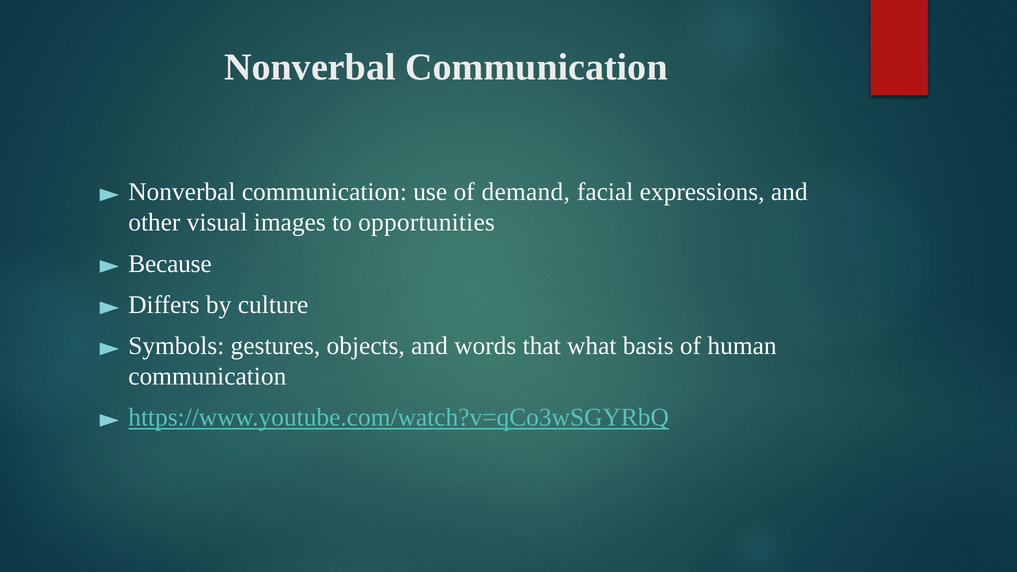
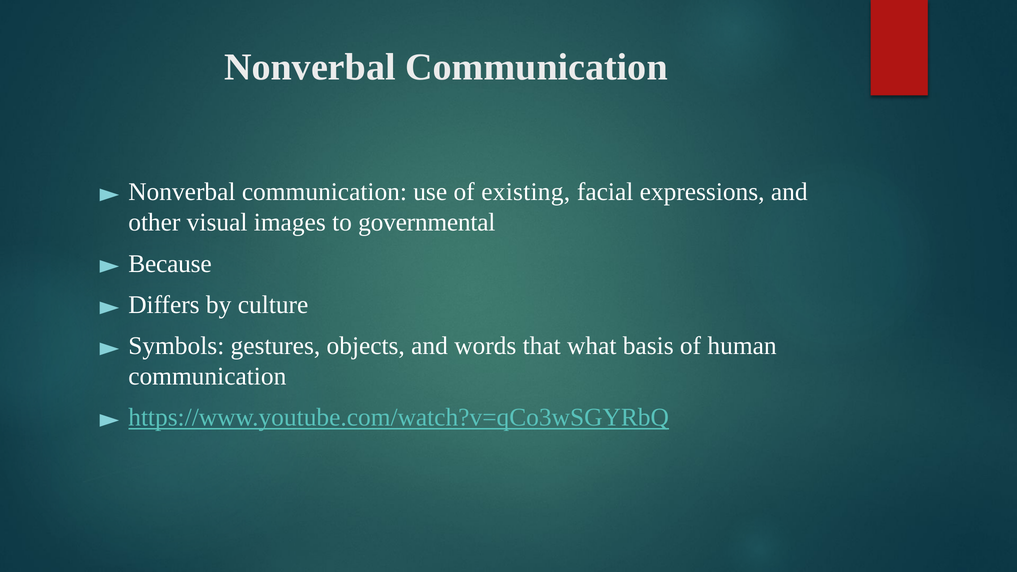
demand: demand -> existing
opportunities: opportunities -> governmental
